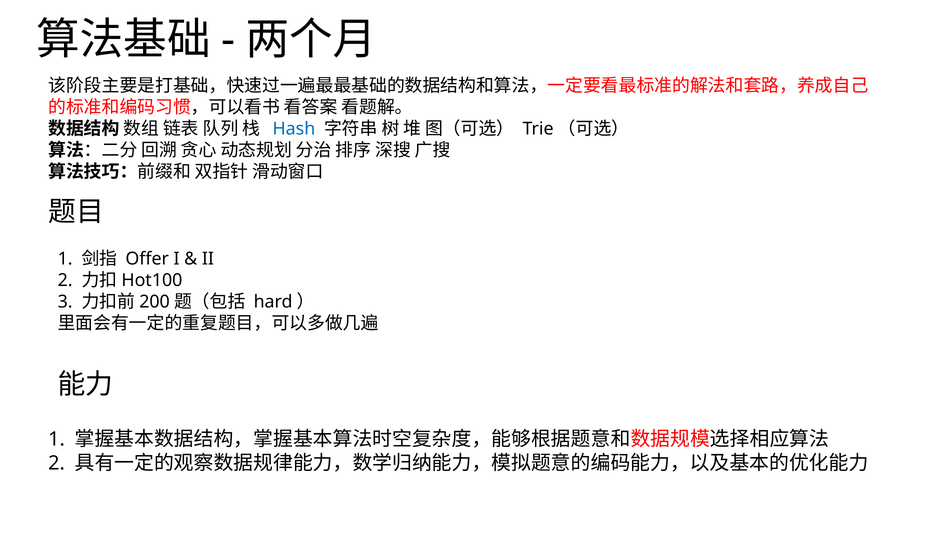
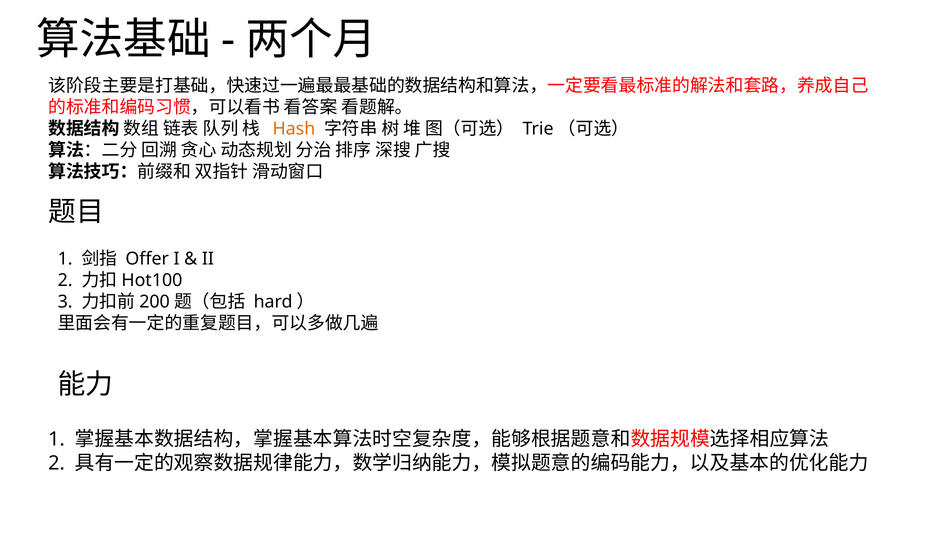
Hash colour: blue -> orange
